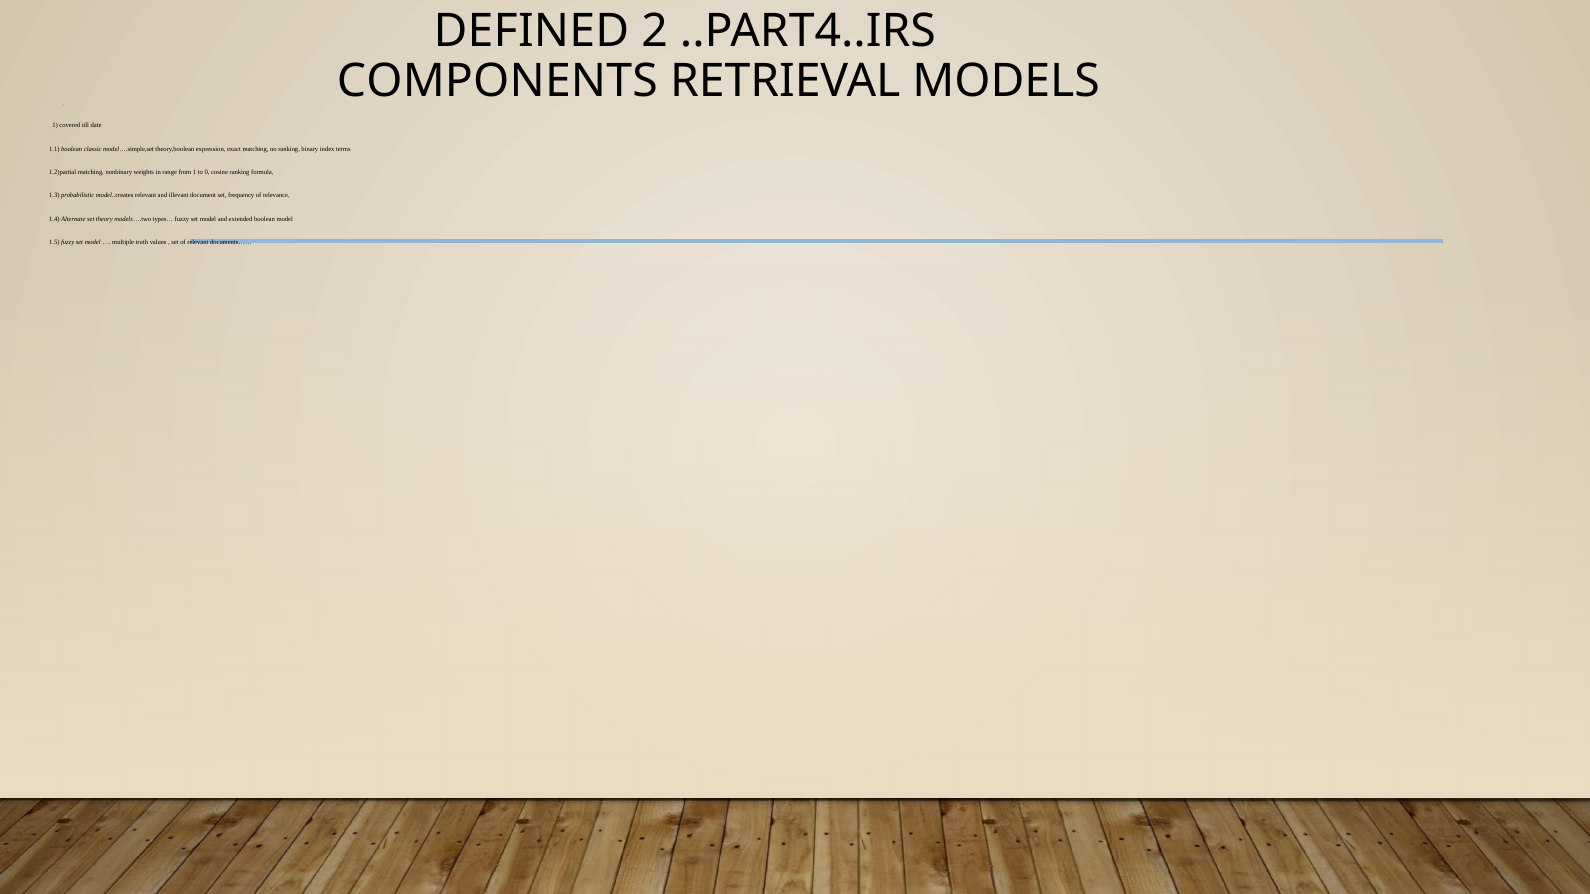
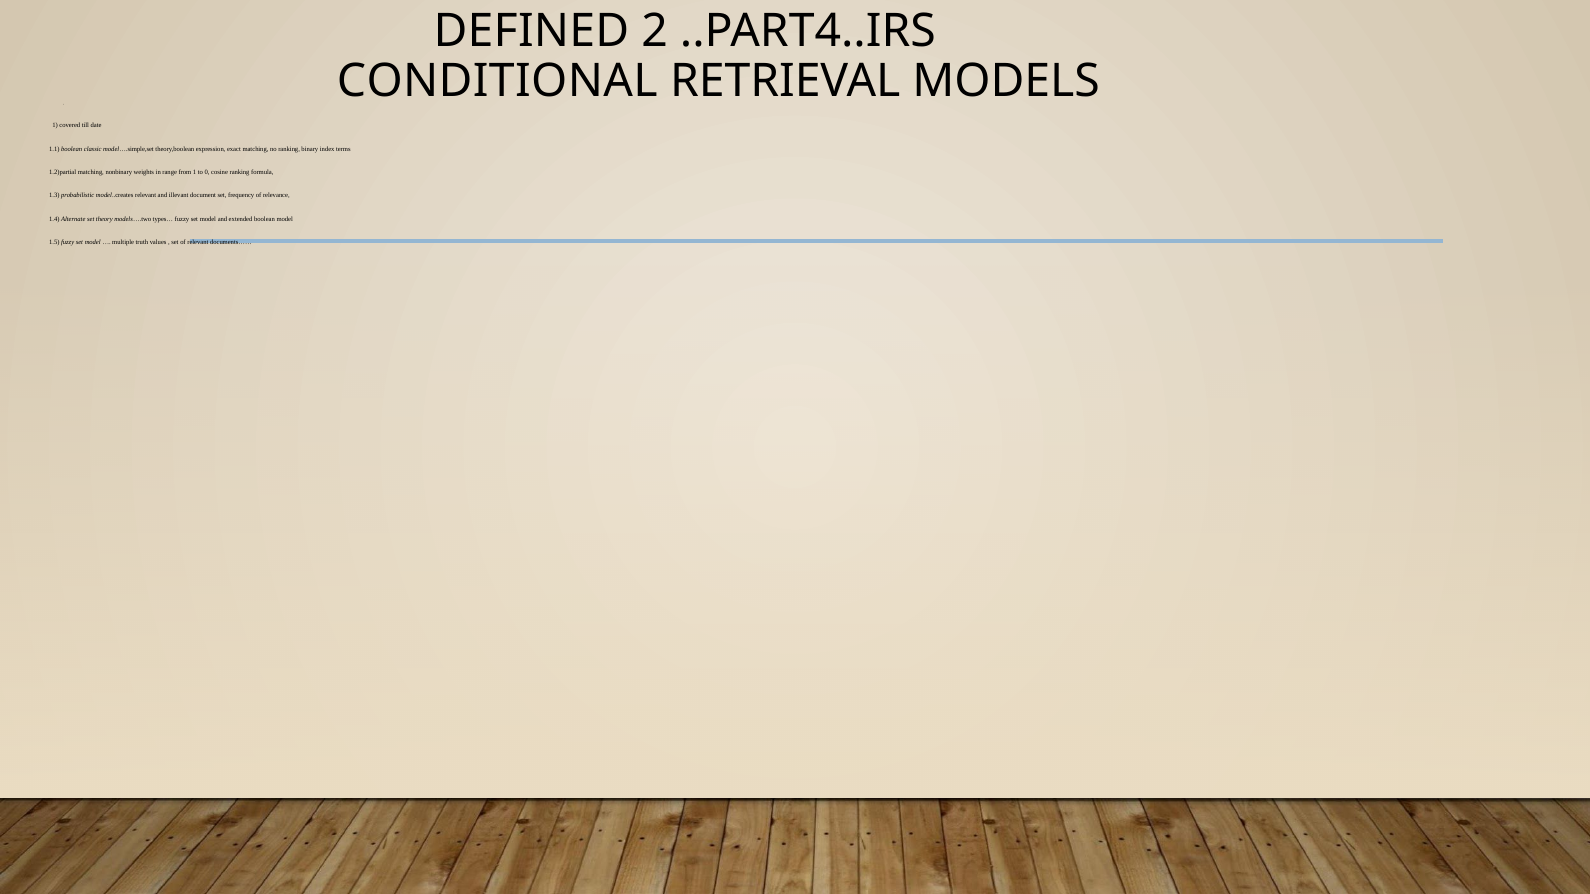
COMPONENTS: COMPONENTS -> CONDITIONAL
